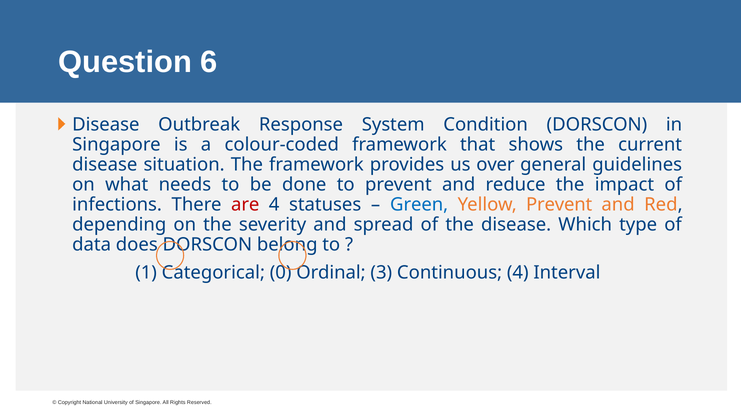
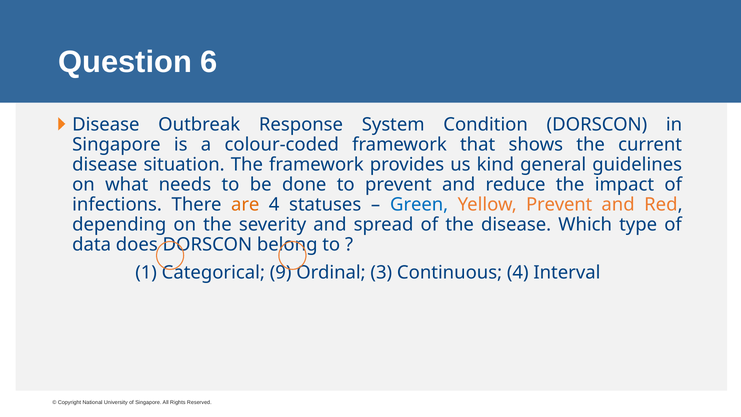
over: over -> kind
are colour: red -> orange
0: 0 -> 9
